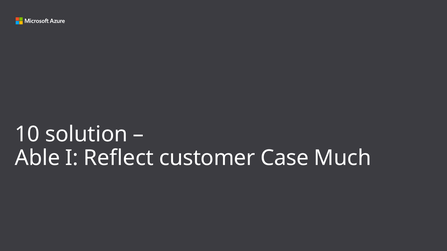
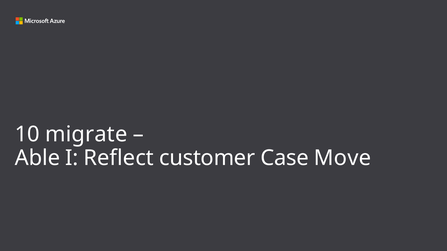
solution: solution -> migrate
Much: Much -> Move
